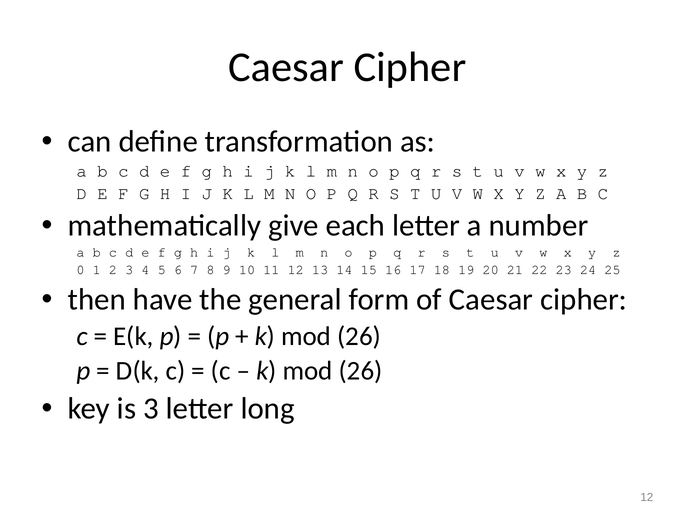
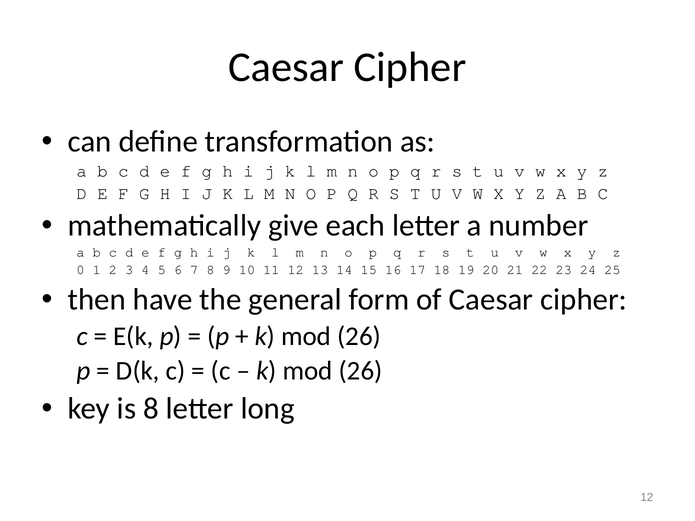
is 3: 3 -> 8
